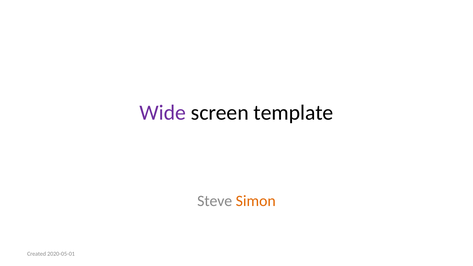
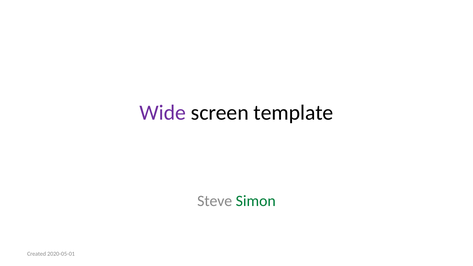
Simon colour: orange -> green
